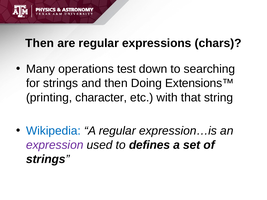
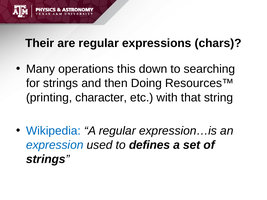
Then at (40, 43): Then -> Their
test: test -> this
Extensions™: Extensions™ -> Resources™
expression colour: purple -> blue
